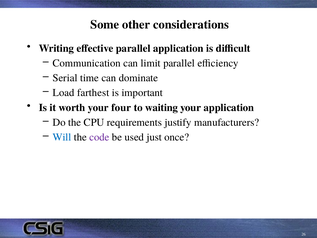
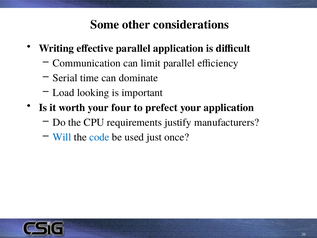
farthest: farthest -> looking
waiting: waiting -> prefect
code colour: purple -> blue
